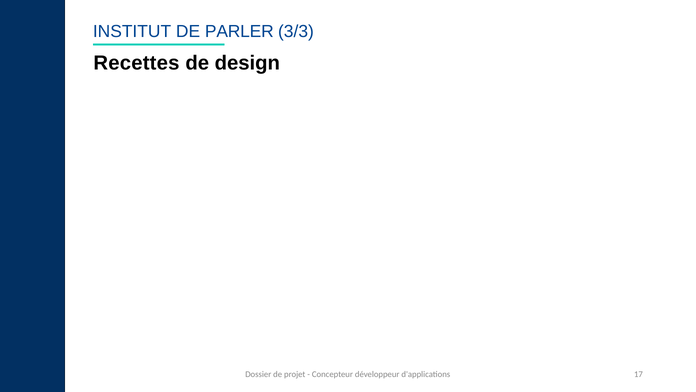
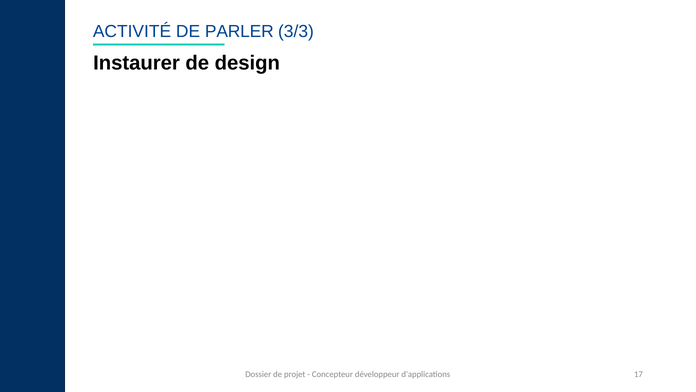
INSTITUT: INSTITUT -> ACTIVITÉ
Recettes: Recettes -> Instaurer
